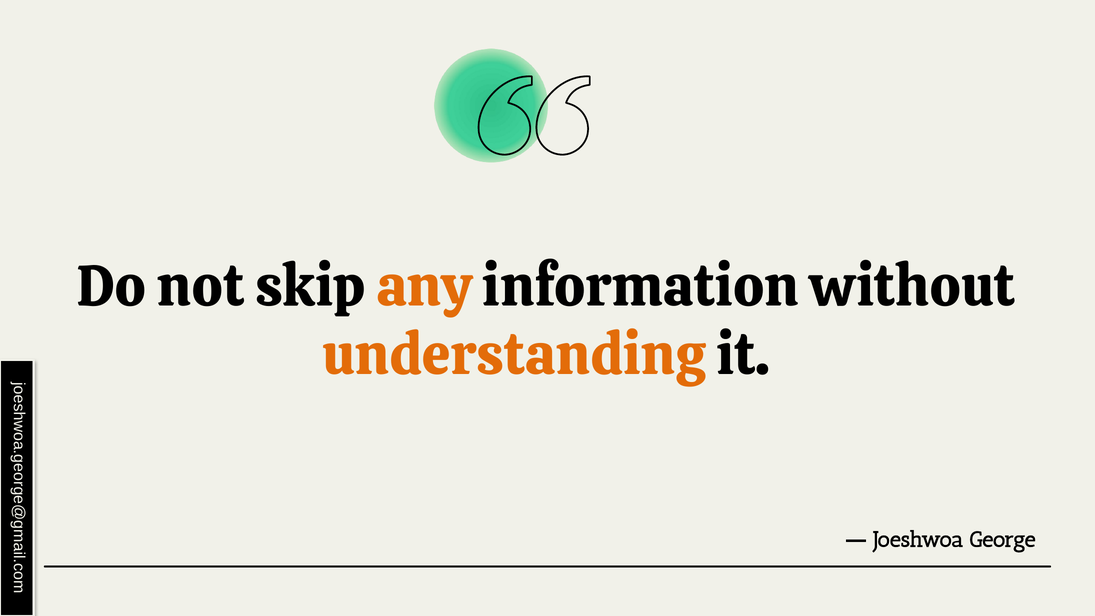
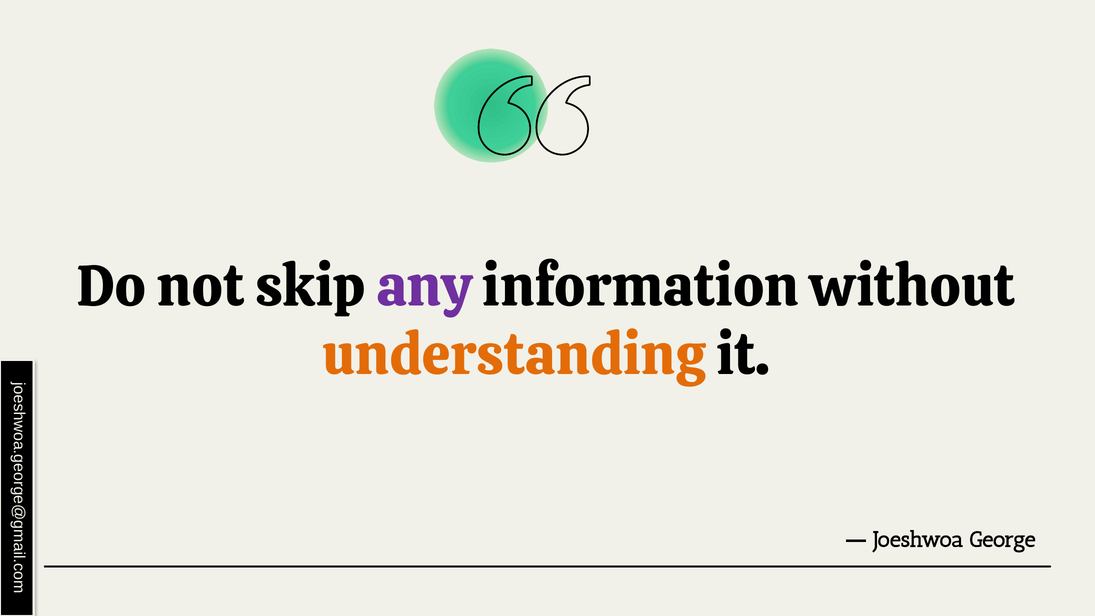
any colour: orange -> purple
